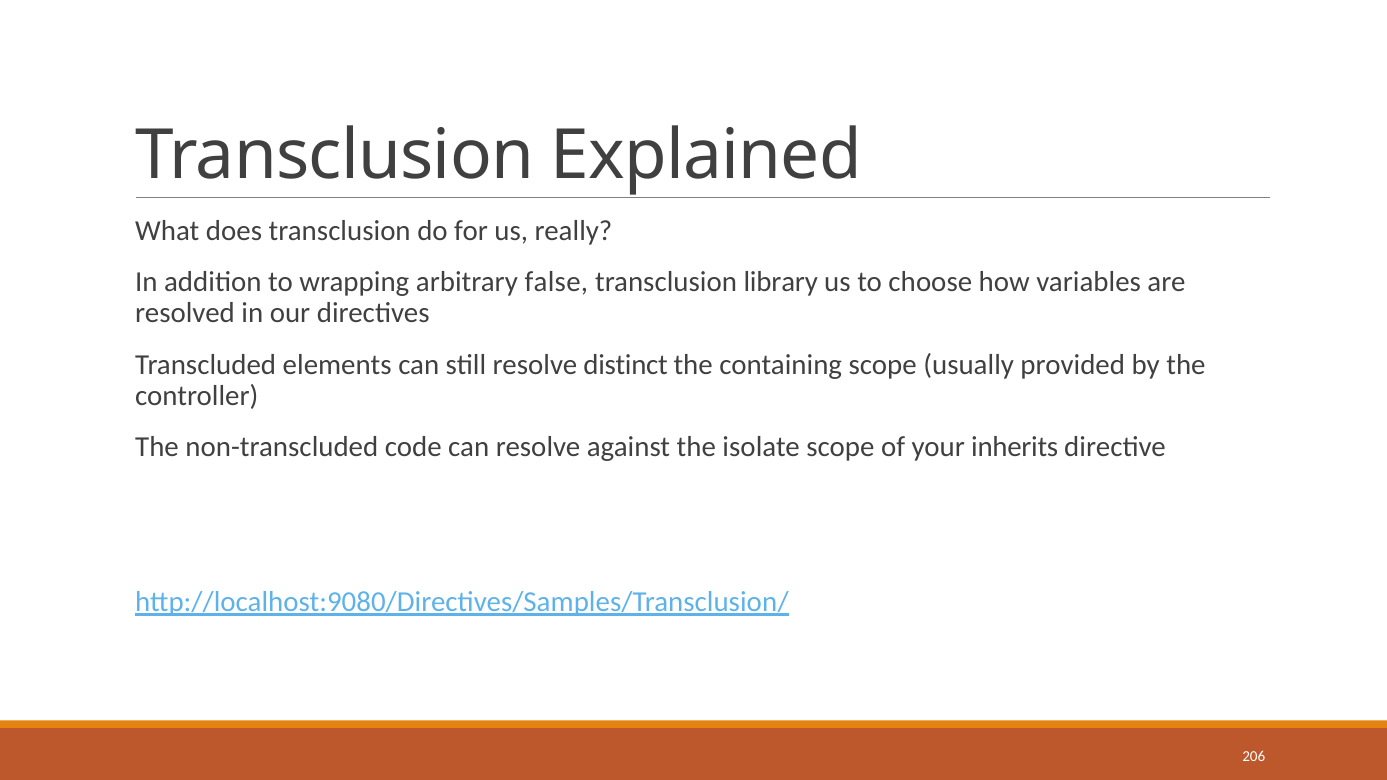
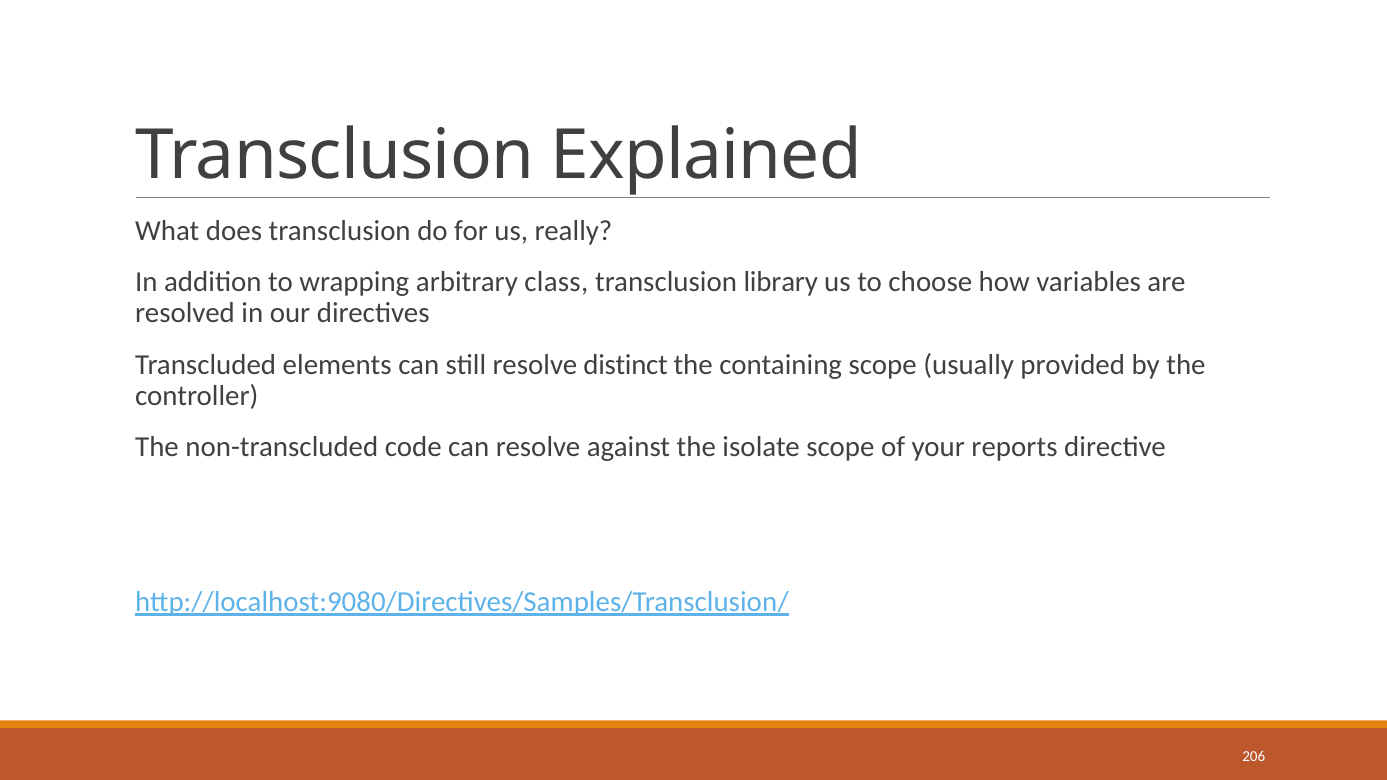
false: false -> class
inherits: inherits -> reports
